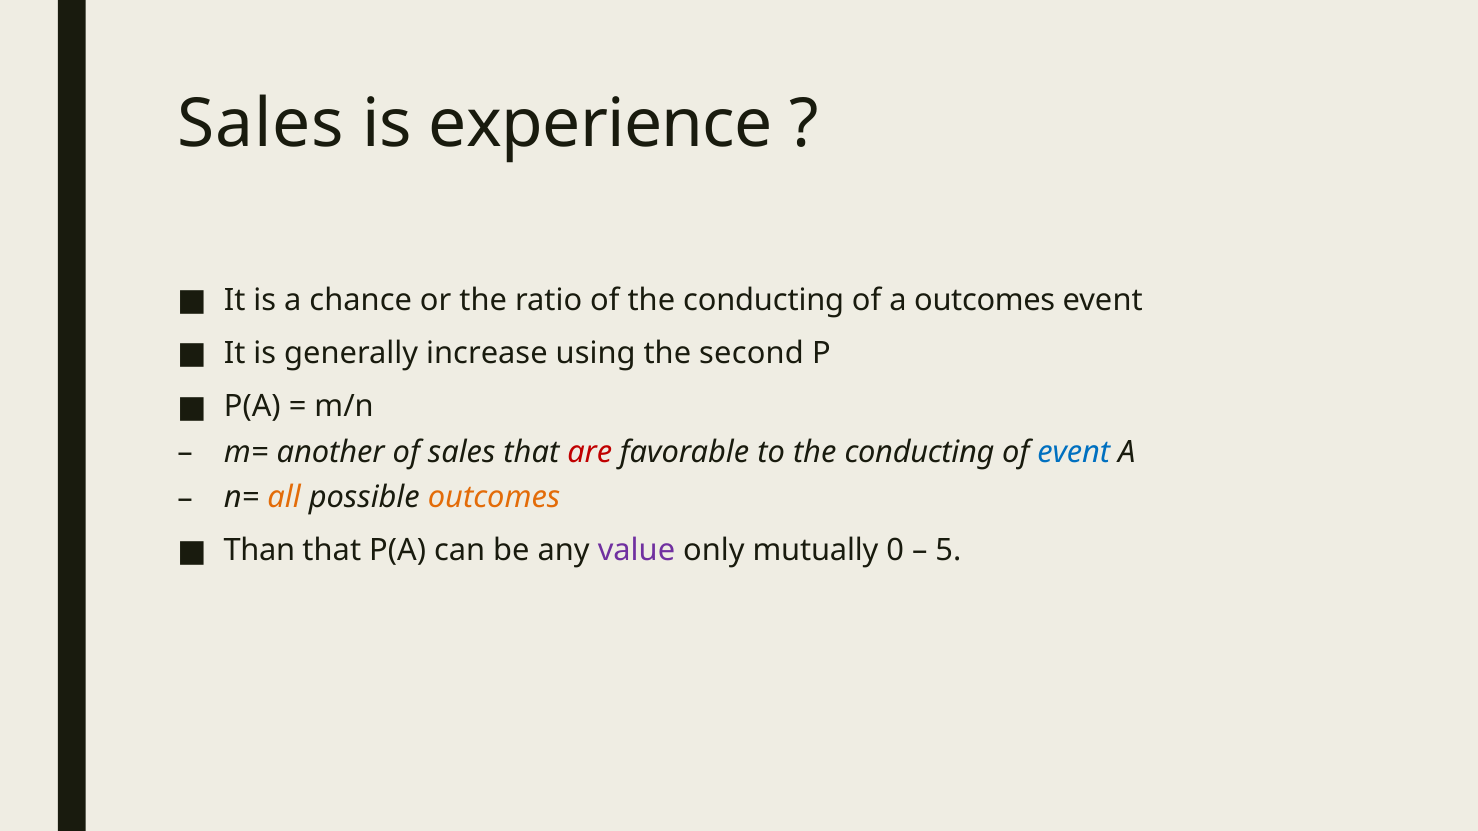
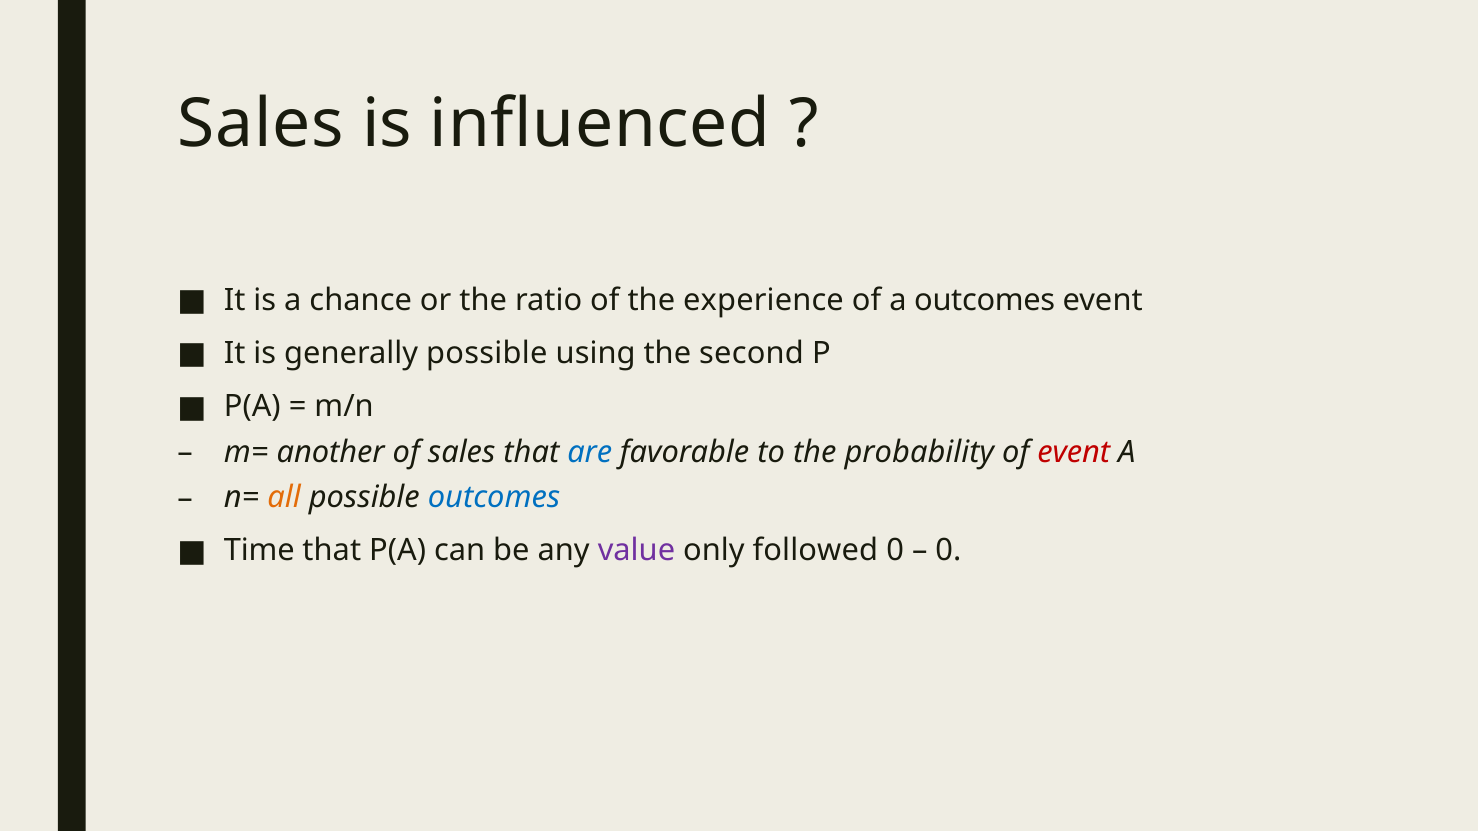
experience: experience -> influenced
of the conducting: conducting -> experience
generally increase: increase -> possible
are colour: red -> blue
to the conducting: conducting -> probability
event at (1074, 452) colour: blue -> red
outcomes at (494, 498) colour: orange -> blue
Than: Than -> Time
mutually: mutually -> followed
5 at (948, 551): 5 -> 0
